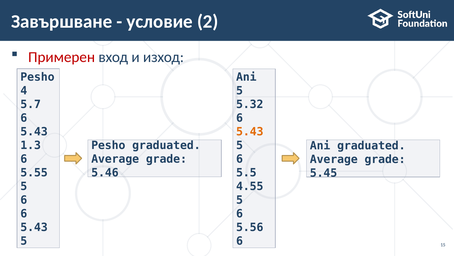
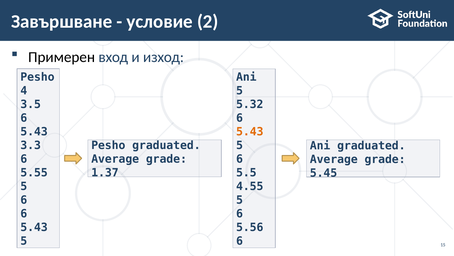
Примерен colour: red -> black
5.7: 5.7 -> 3.5
1.3: 1.3 -> 3.3
5.46: 5.46 -> 1.37
